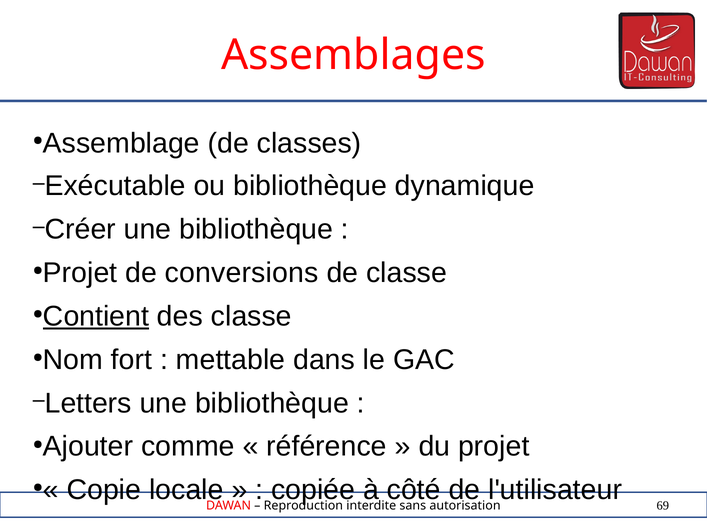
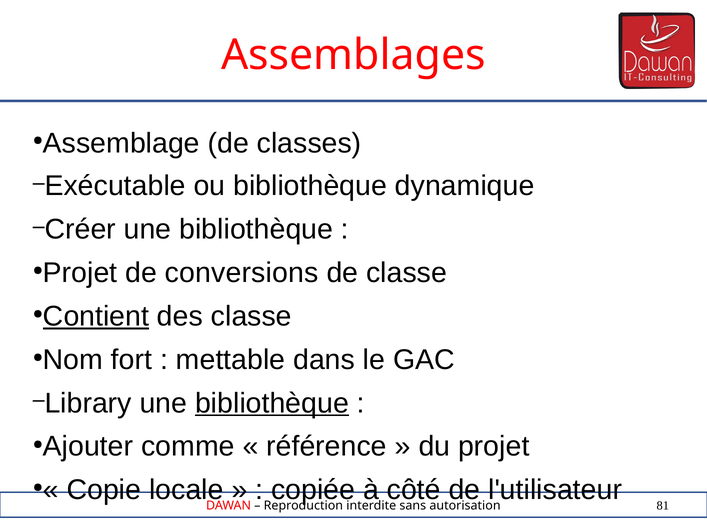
Letters: Letters -> Library
bibliothèque at (272, 403) underline: none -> present
69: 69 -> 81
